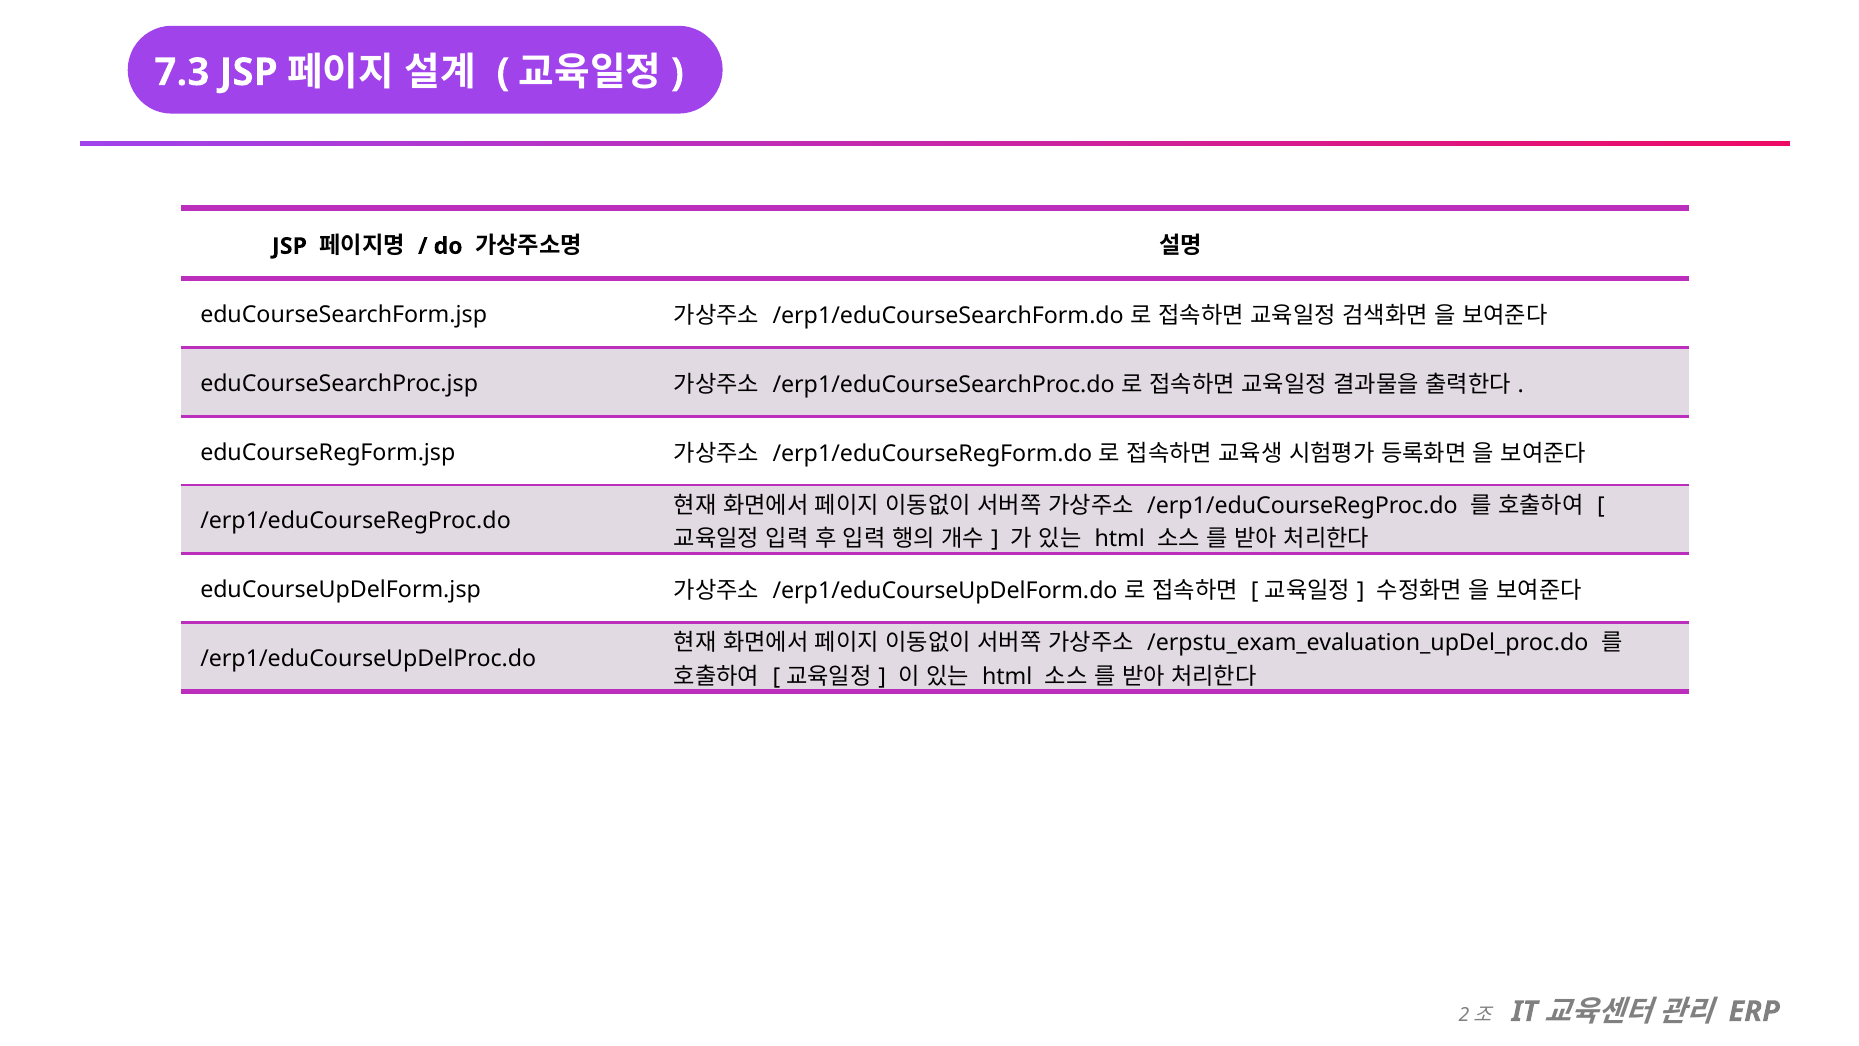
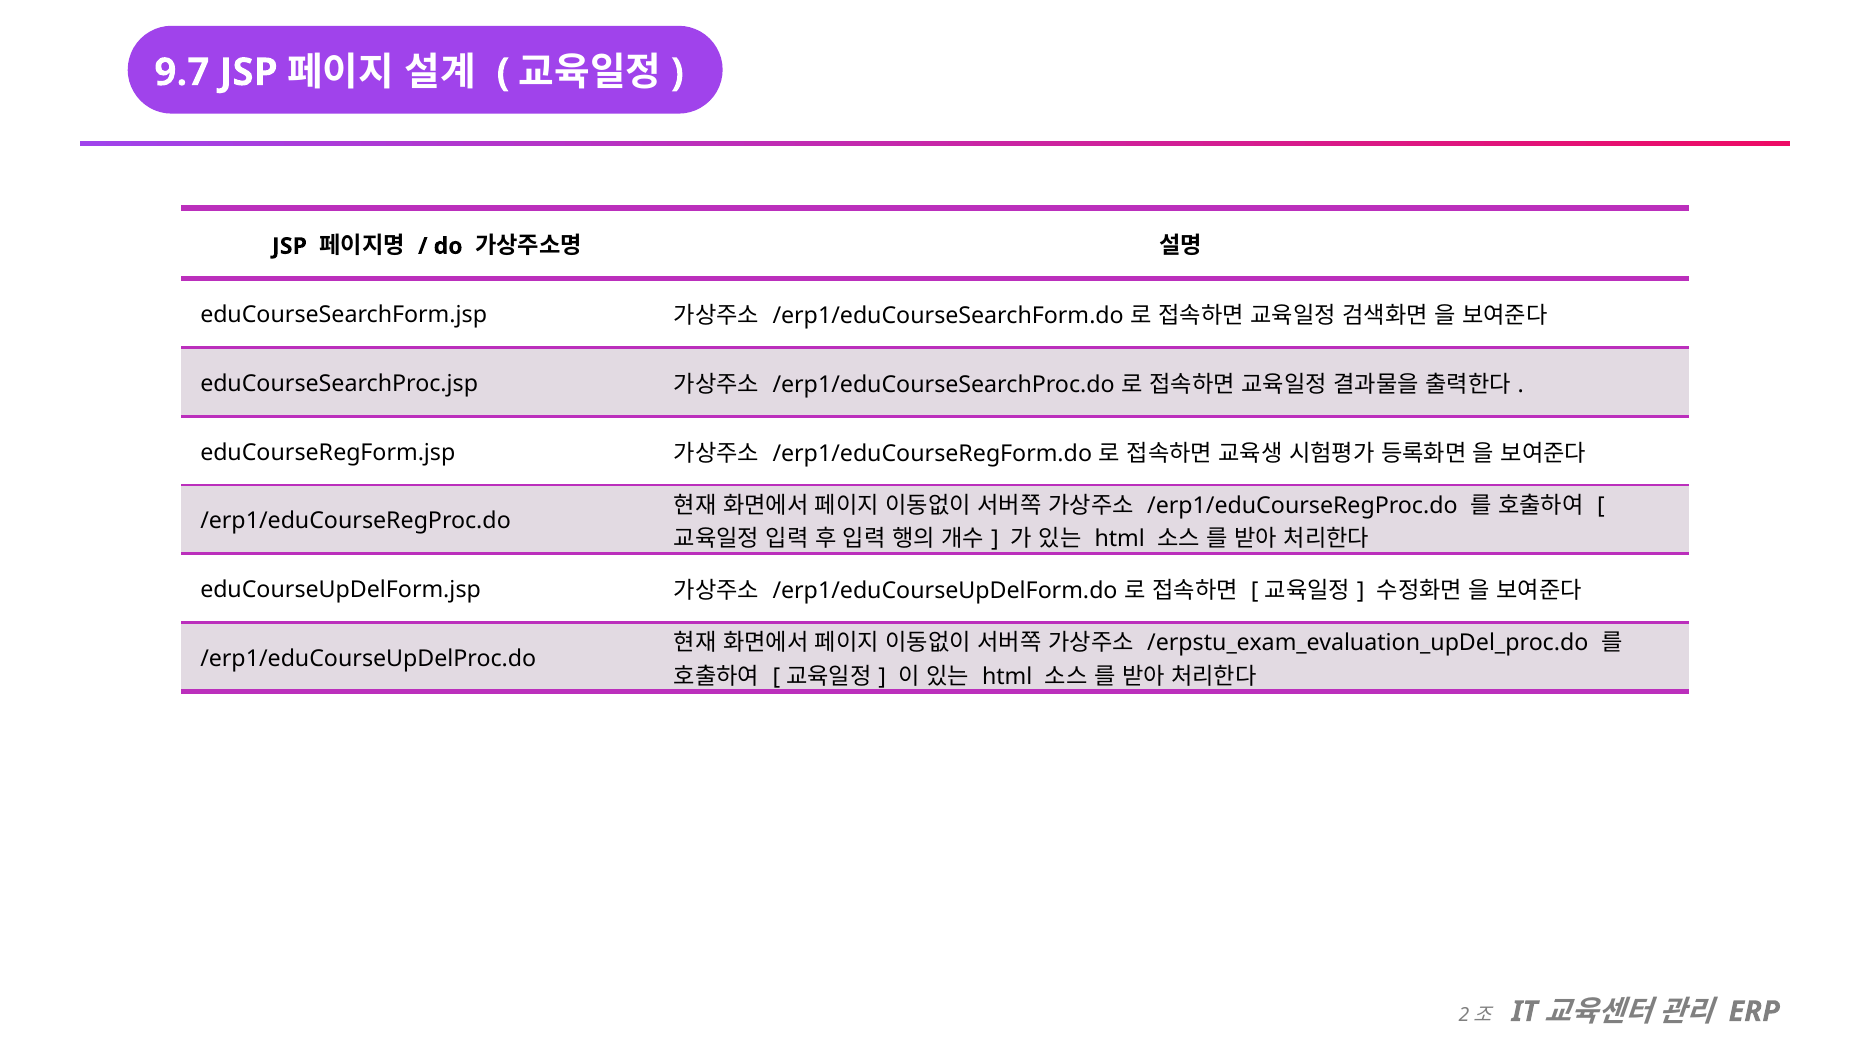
7.3: 7.3 -> 9.7
